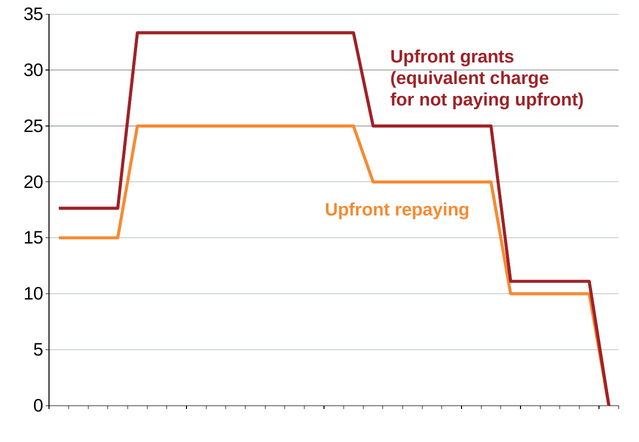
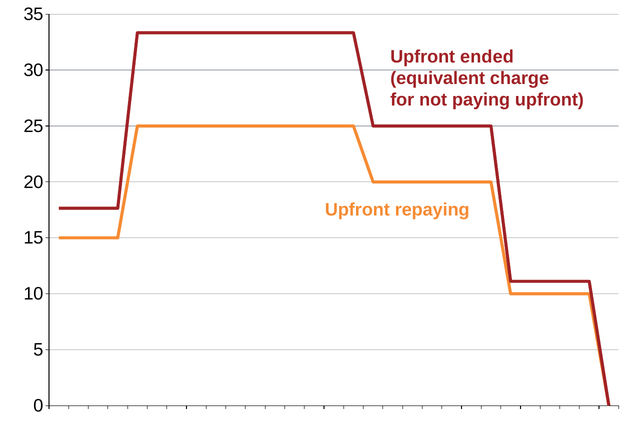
grants: grants -> ended
